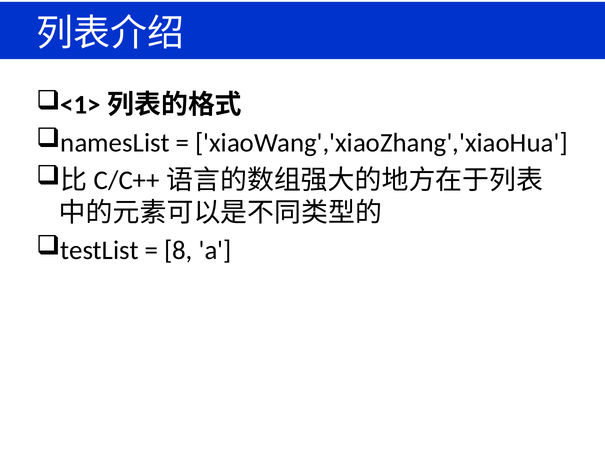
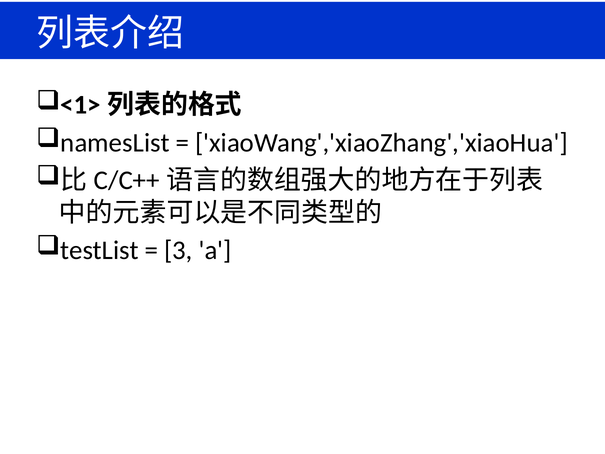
8: 8 -> 3
